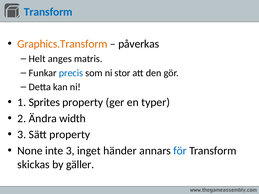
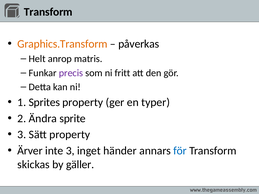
Transform at (48, 12) colour: blue -> black
anges: anges -> anrop
precis colour: blue -> purple
stor: stor -> fritt
width: width -> sprite
None: None -> Ärver
